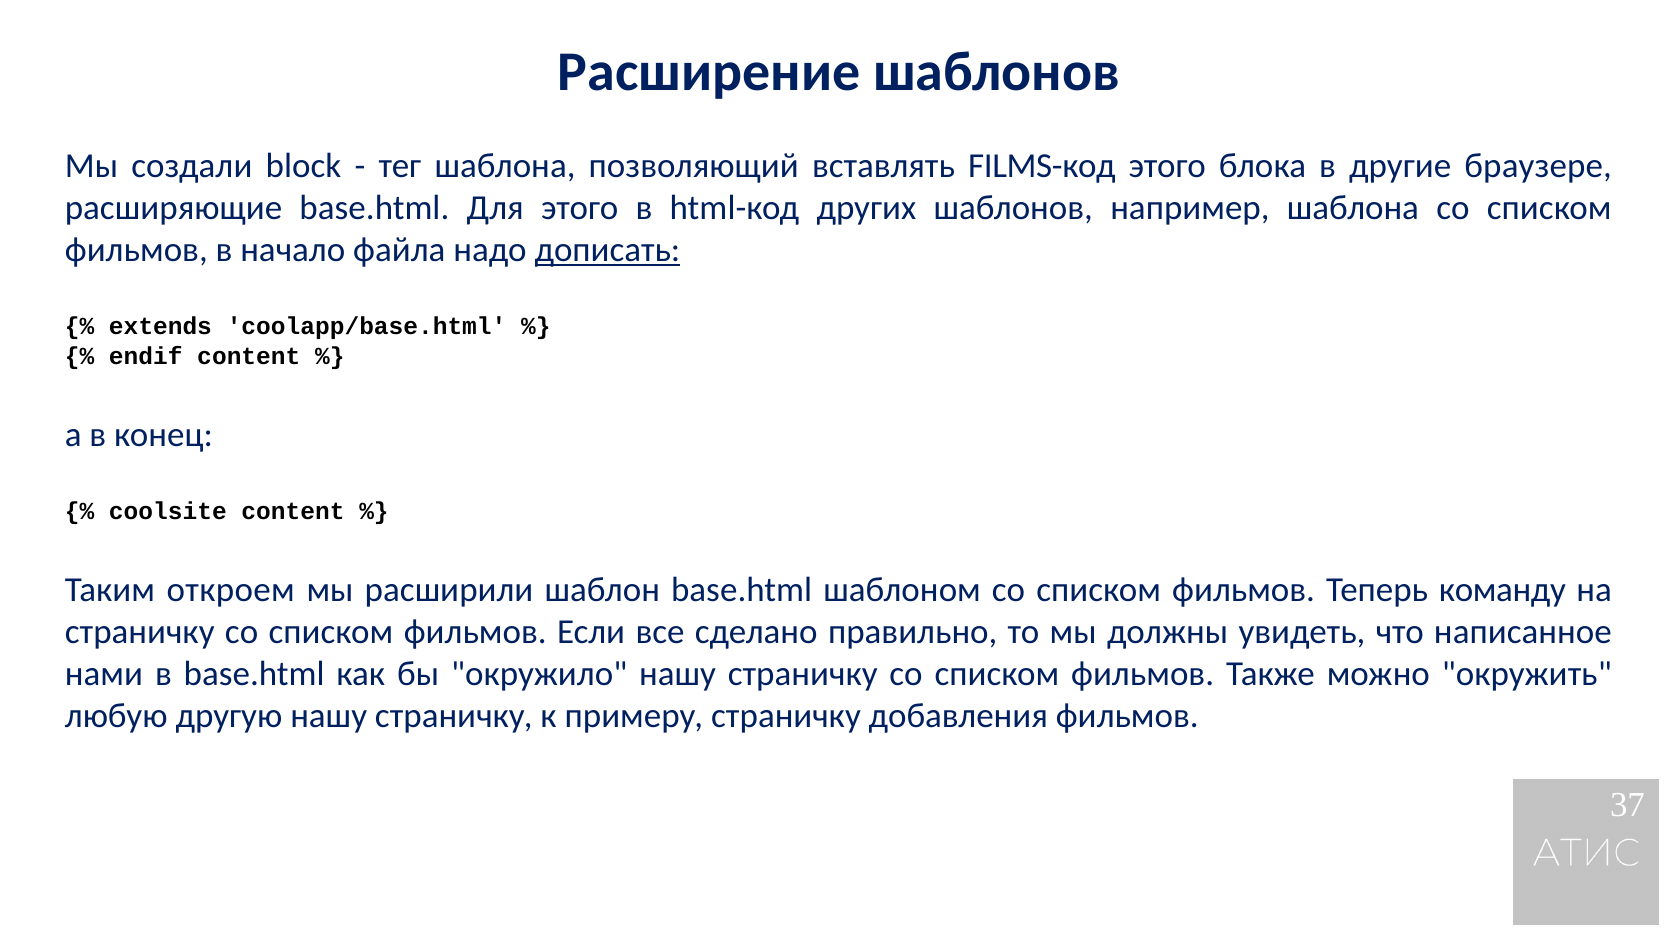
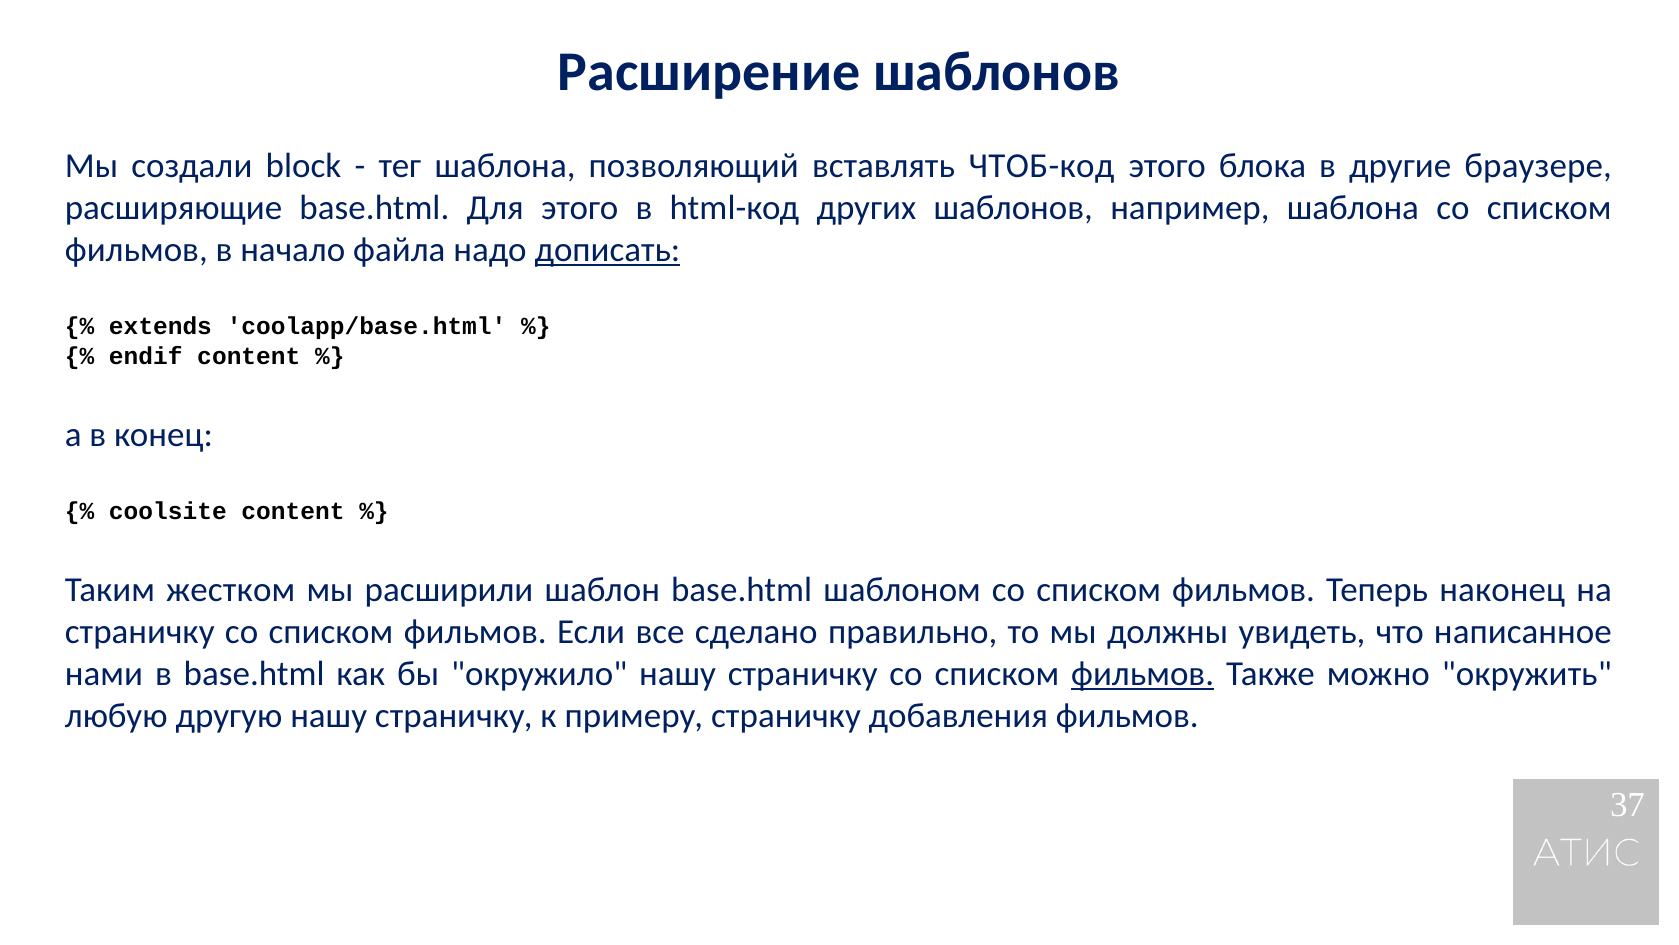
FILMS-код: FILMS-код -> ЧТОБ-код
откроем: откроем -> жестком
команду: команду -> наконец
фильмов at (1143, 674) underline: none -> present
